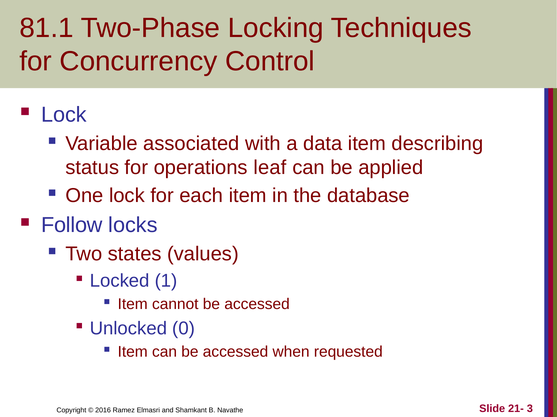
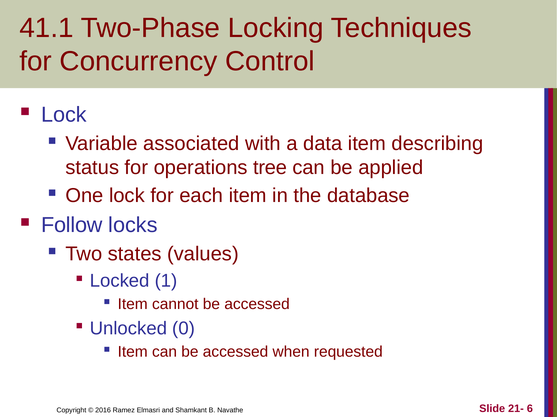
81.1: 81.1 -> 41.1
leaf: leaf -> tree
3: 3 -> 6
